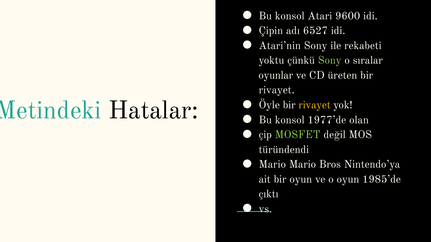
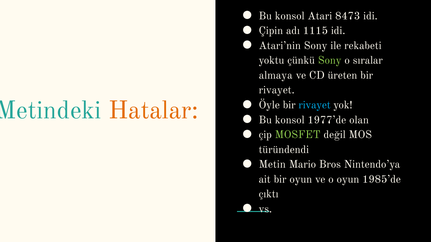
9600: 9600 -> 8473
6527: 6527 -> 1115
oyunlar: oyunlar -> almaya
rivayet at (315, 105) colour: yellow -> light blue
Hatalar colour: black -> orange
Mario at (272, 165): Mario -> Metin
